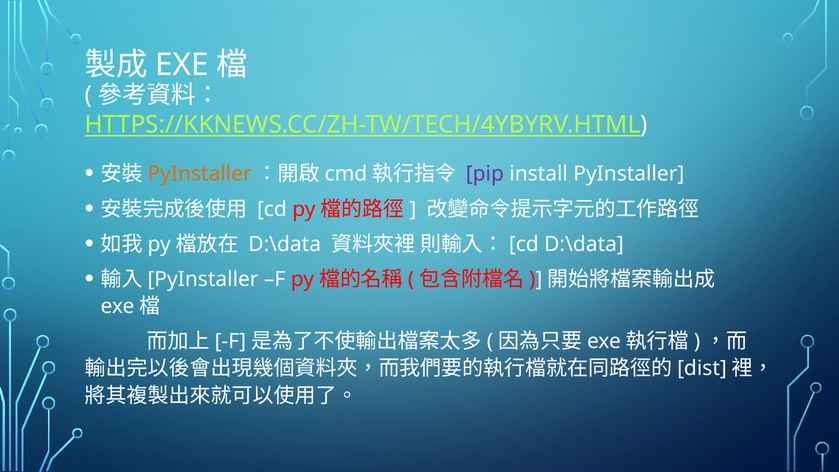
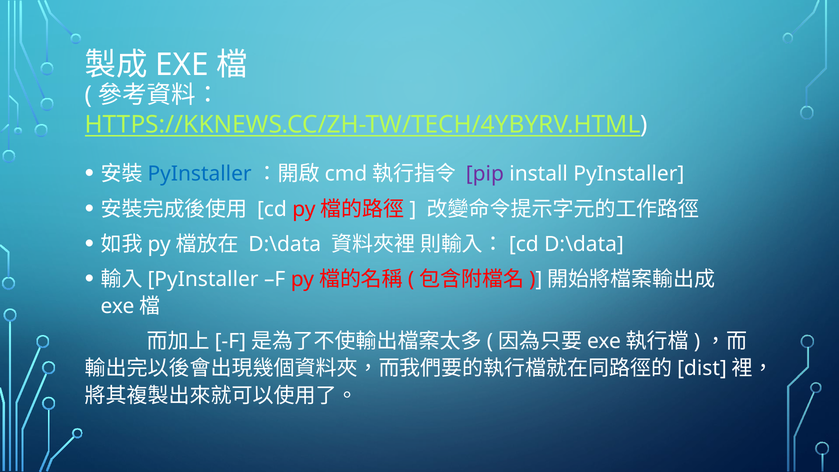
PyInstaller at (200, 174) colour: orange -> blue
